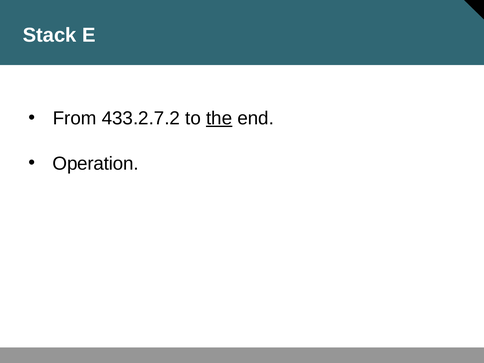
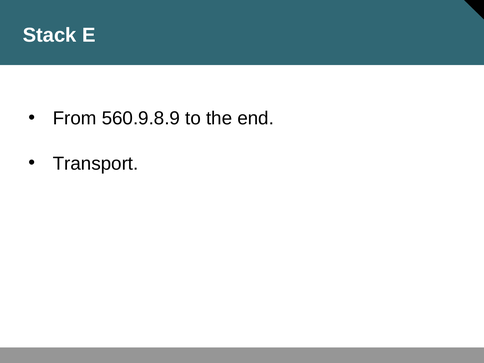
433.2.7.2: 433.2.7.2 -> 560.9.8.9
the underline: present -> none
Operation: Operation -> Transport
